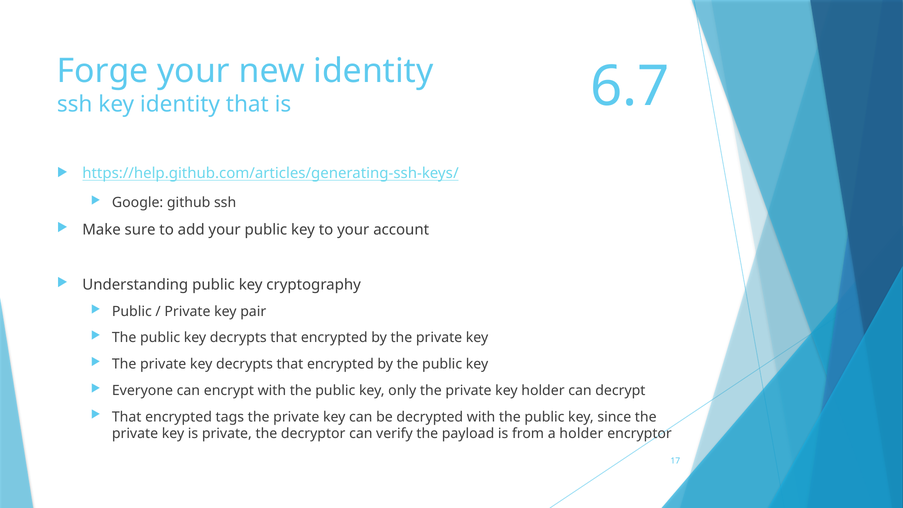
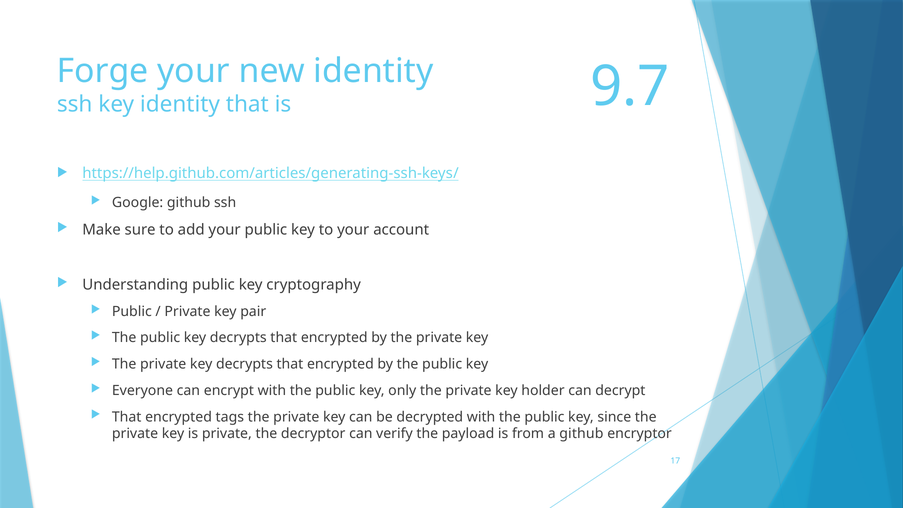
6.7: 6.7 -> 9.7
a holder: holder -> github
